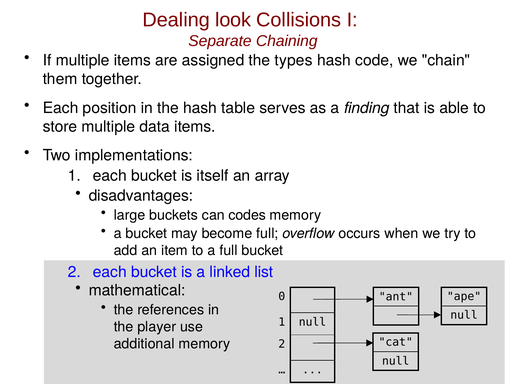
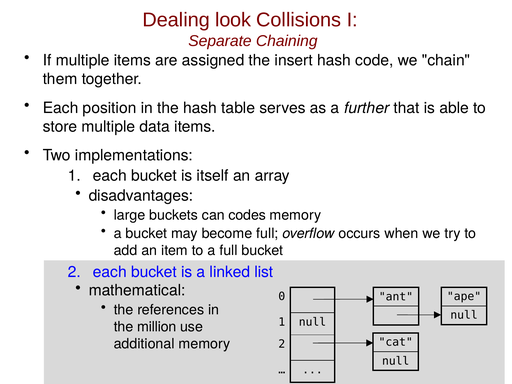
types: types -> insert
finding: finding -> further
player: player -> million
